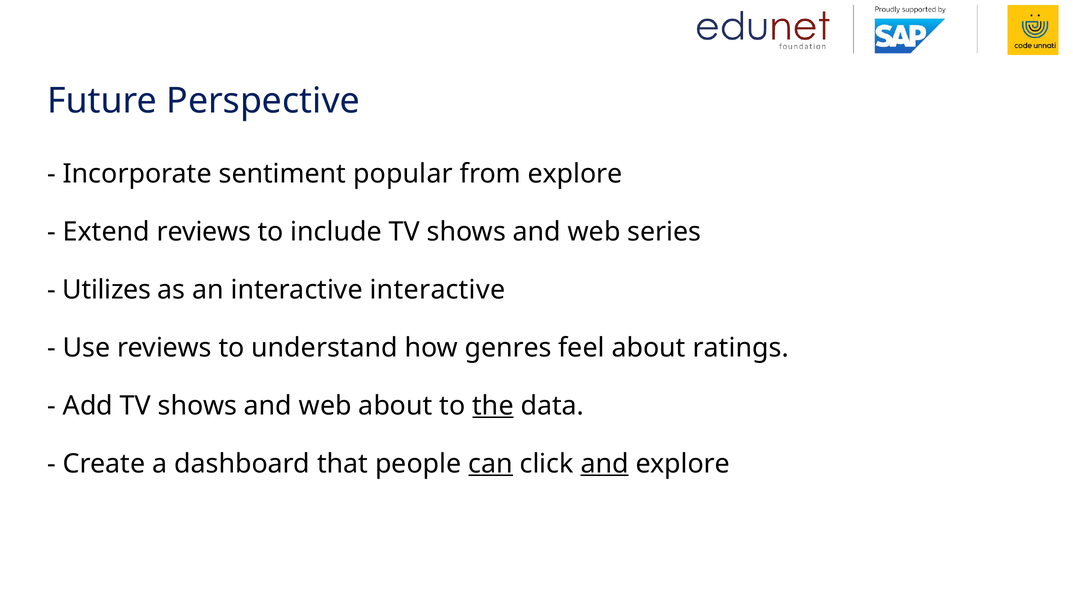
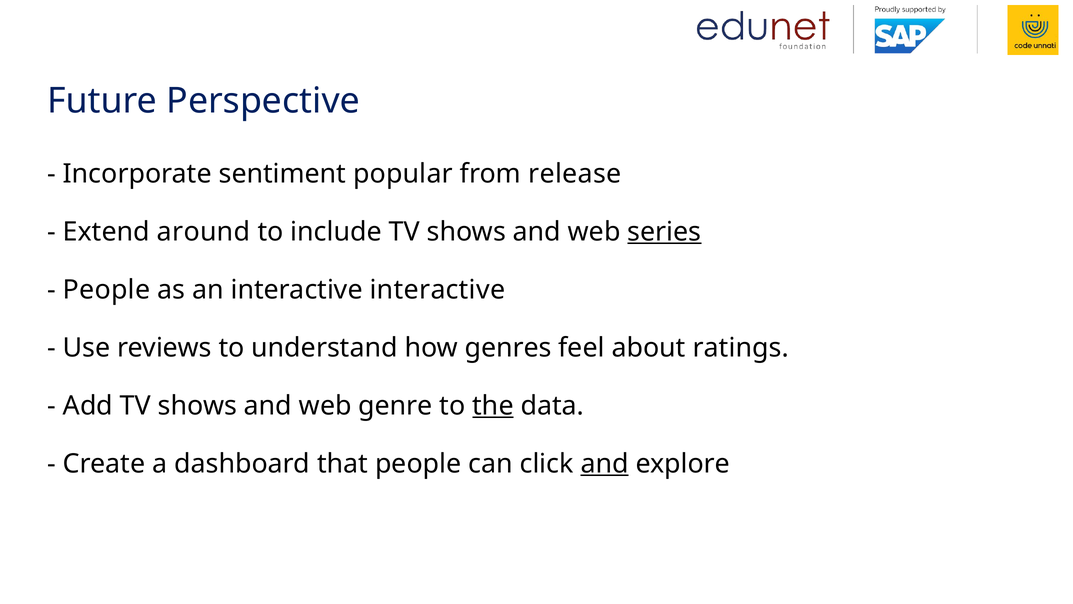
from explore: explore -> release
Extend reviews: reviews -> around
series underline: none -> present
Utilizes at (107, 289): Utilizes -> People
web about: about -> genre
can underline: present -> none
